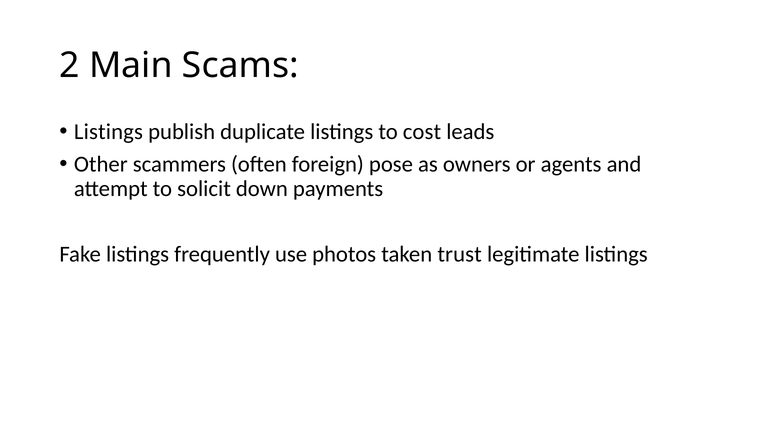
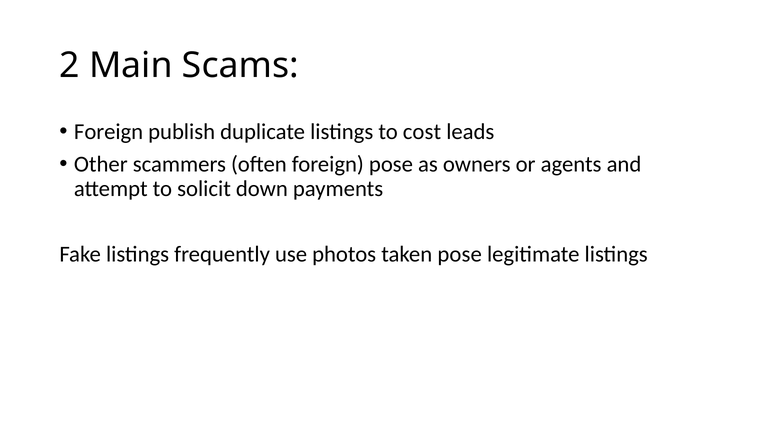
Listings at (108, 132): Listings -> Foreign
taken trust: trust -> pose
